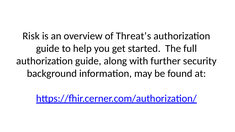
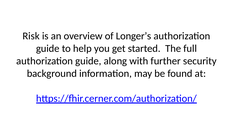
Threat’s: Threat’s -> Longer’s
